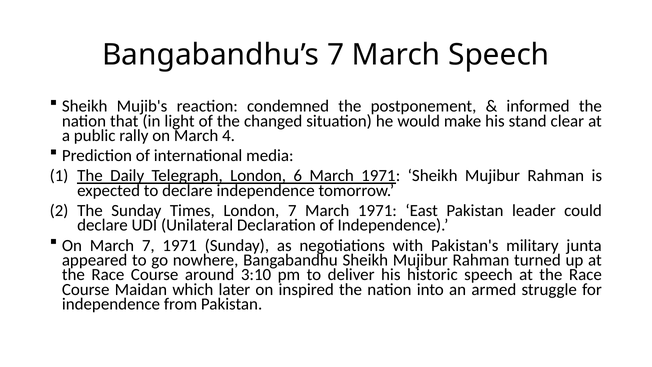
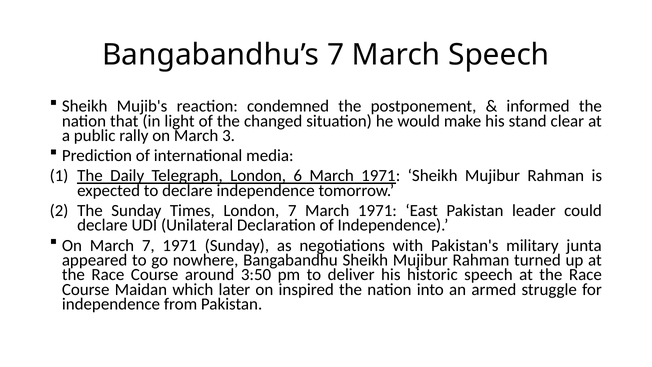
4: 4 -> 3
3:10: 3:10 -> 3:50
